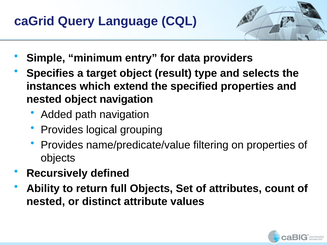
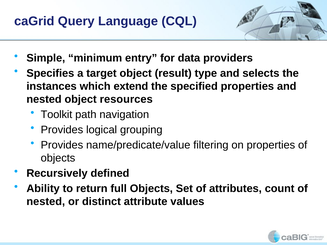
object navigation: navigation -> resources
Added: Added -> Toolkit
